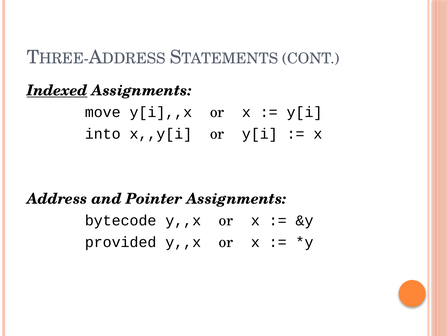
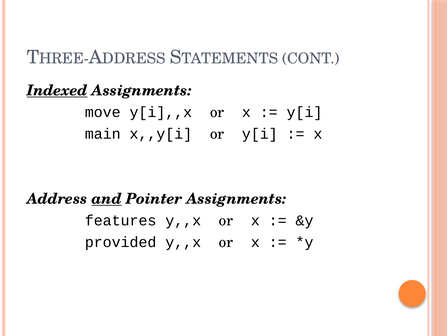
into: into -> main
and underline: none -> present
bytecode: bytecode -> features
